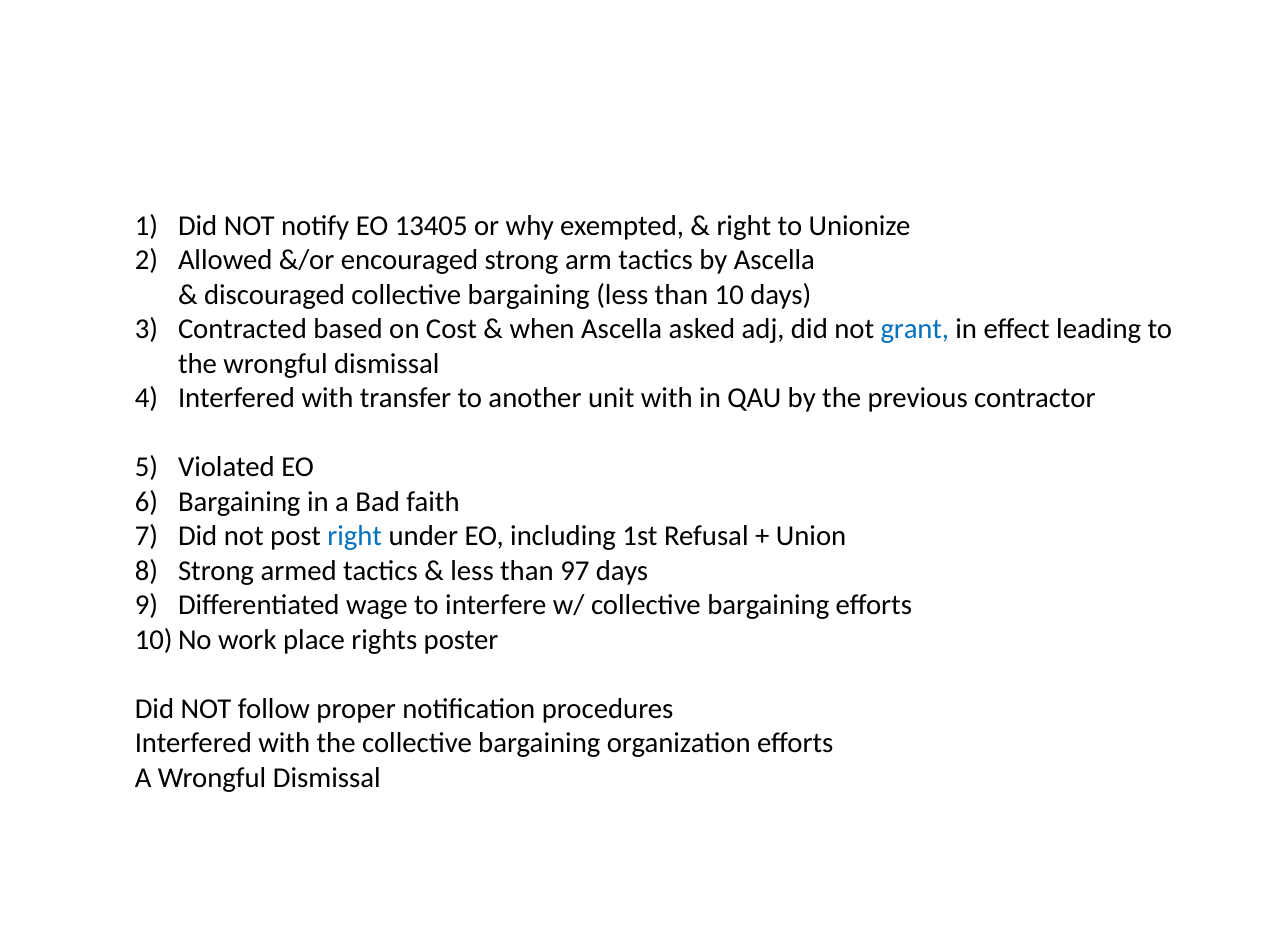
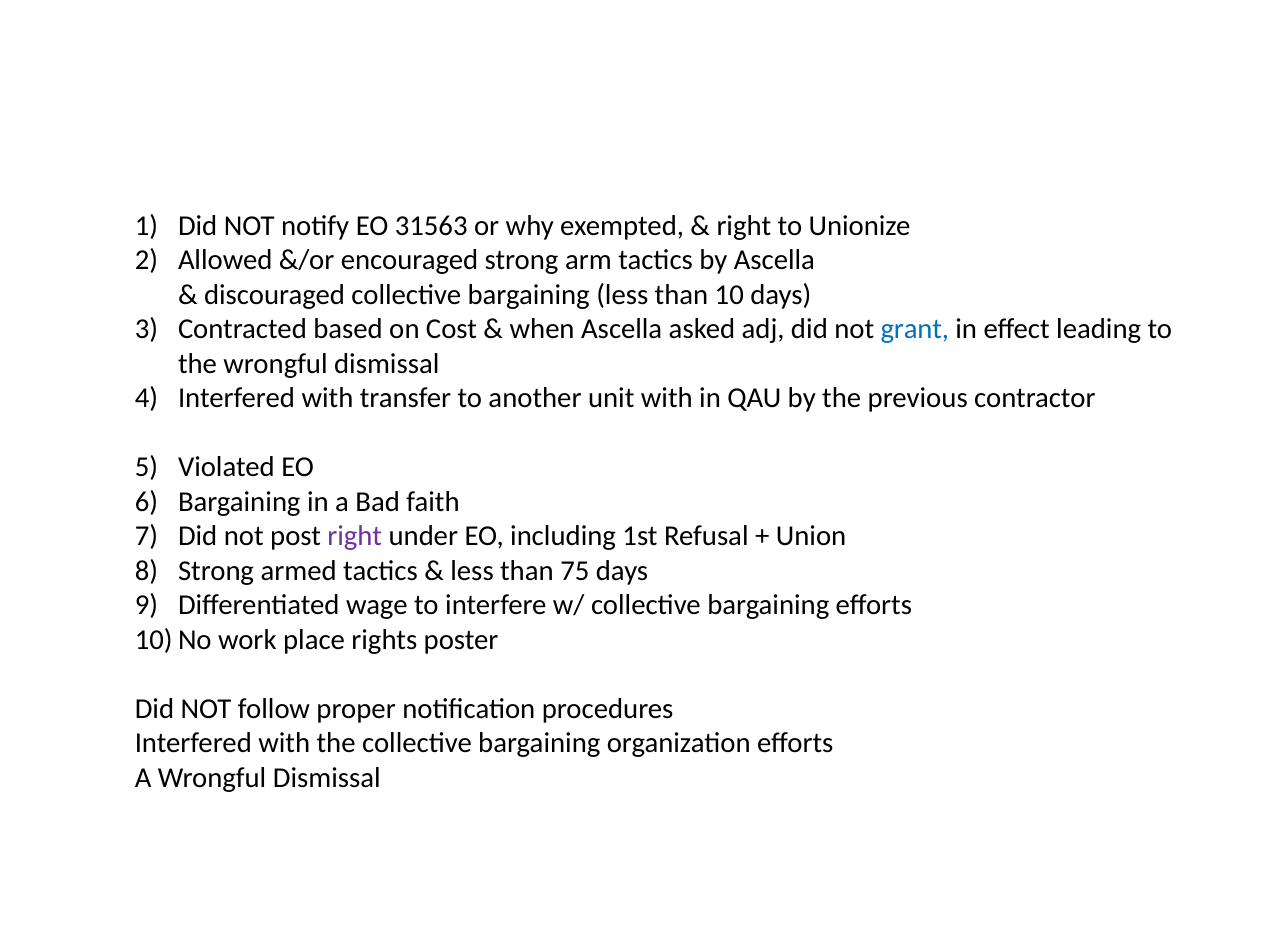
13405: 13405 -> 31563
right at (355, 536) colour: blue -> purple
97: 97 -> 75
